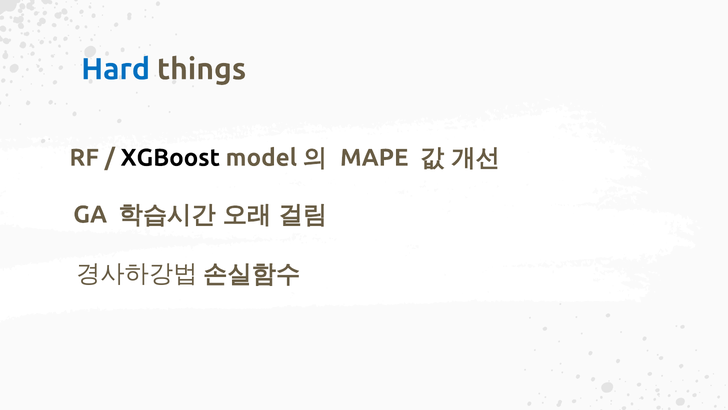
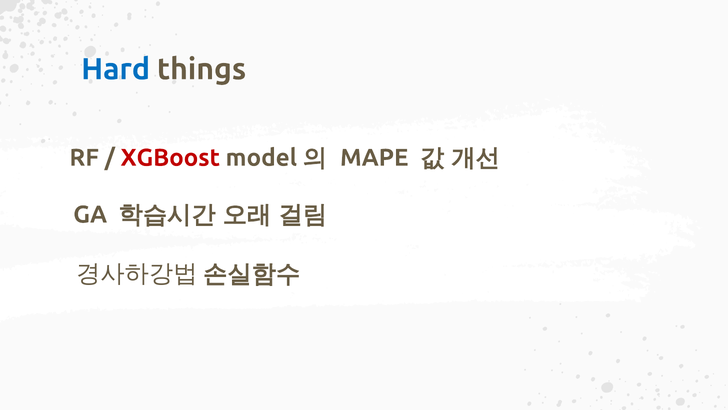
XGBoost colour: black -> red
